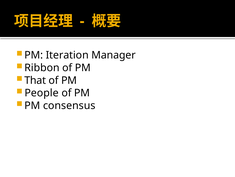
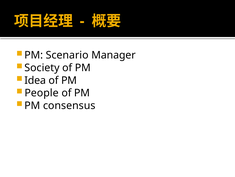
Iteration: Iteration -> Scenario
Ribbon: Ribbon -> Society
That: That -> Idea
